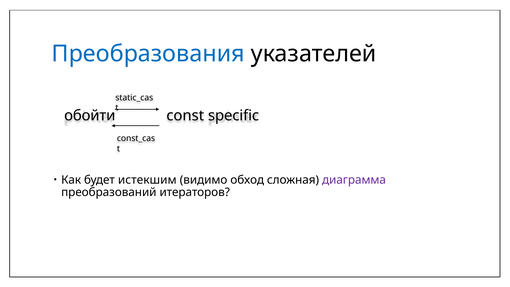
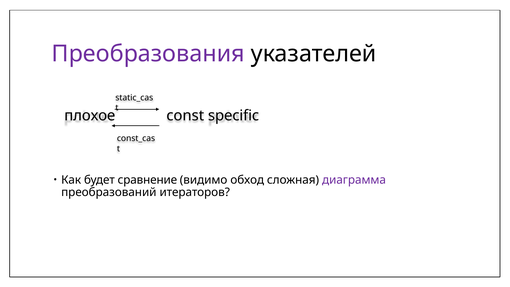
Преобразования colour: blue -> purple
обойти: обойти -> плохое
истекшим: истекшим -> сравнение
